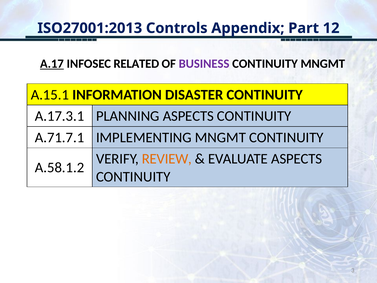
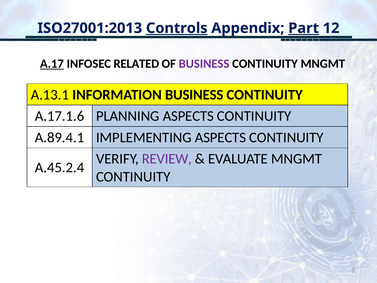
Controls underline: none -> present
Part underline: none -> present
A.15.1: A.15.1 -> A.13.1
INFORMATION DISASTER: DISASTER -> BUSINESS
A.17.3.1: A.17.3.1 -> A.17.1.6
A.71.7.1: A.71.7.1 -> A.89.4.1
IMPLEMENTING MNGMT: MNGMT -> ASPECTS
REVIEW colour: orange -> purple
EVALUATE ASPECTS: ASPECTS -> MNGMT
A.58.1.2: A.58.1.2 -> A.45.2.4
